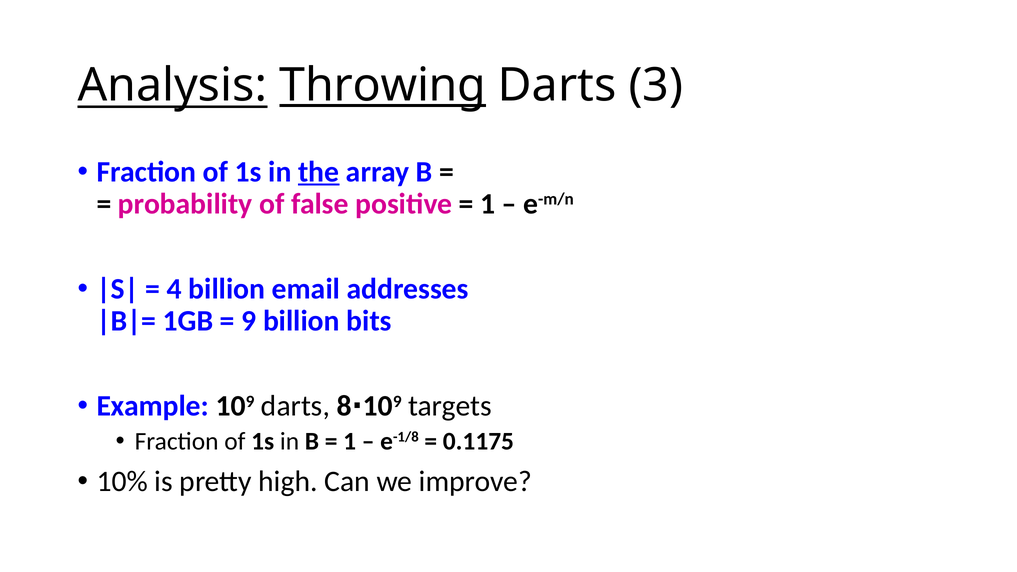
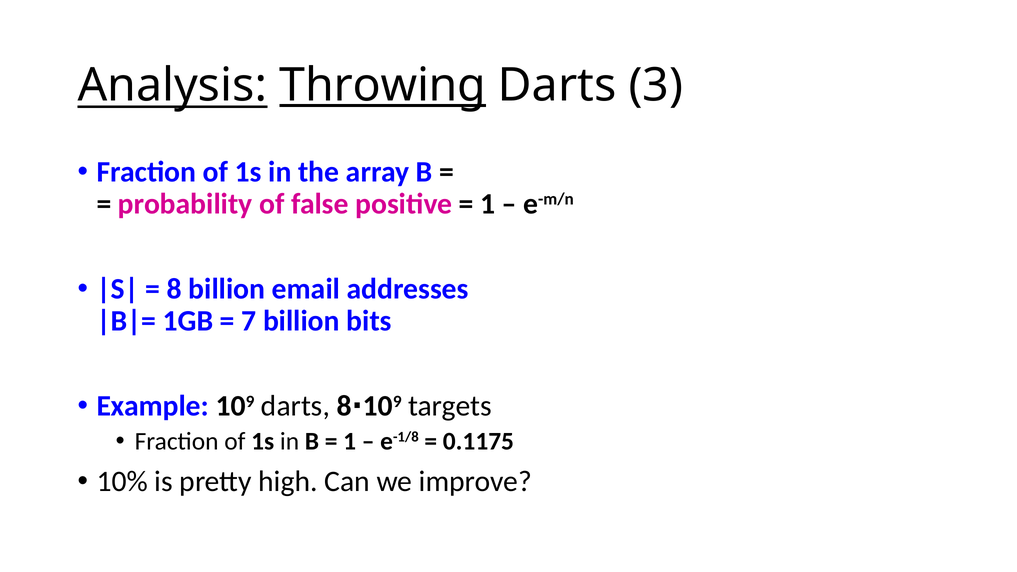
the underline: present -> none
4 at (174, 289): 4 -> 8
9 at (249, 321): 9 -> 7
